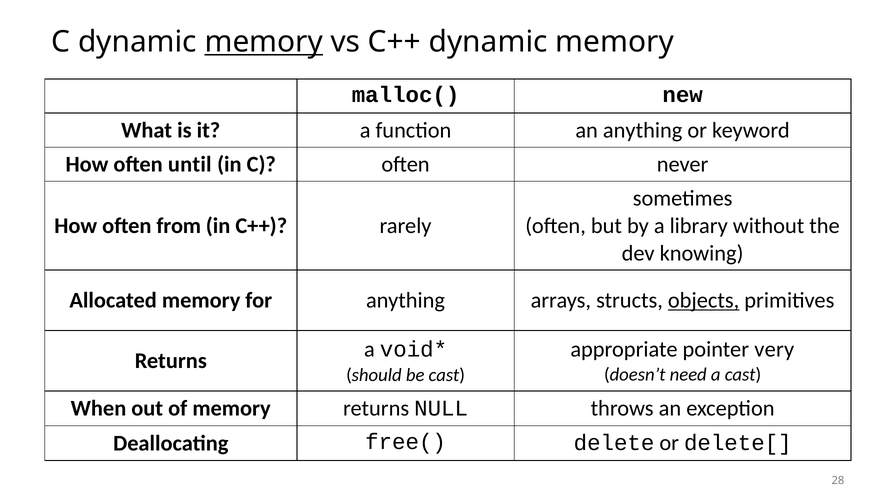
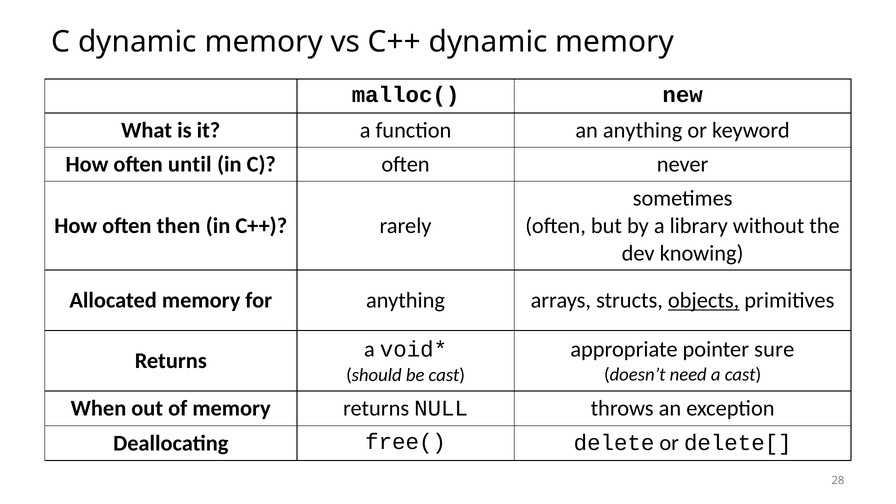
memory at (264, 42) underline: present -> none
from: from -> then
very: very -> sure
